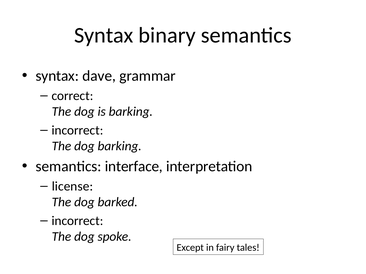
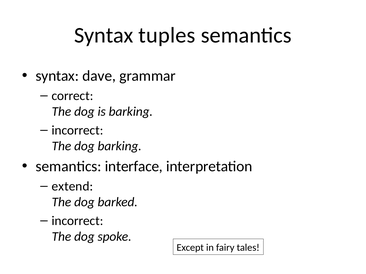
binary: binary -> tuples
license: license -> extend
